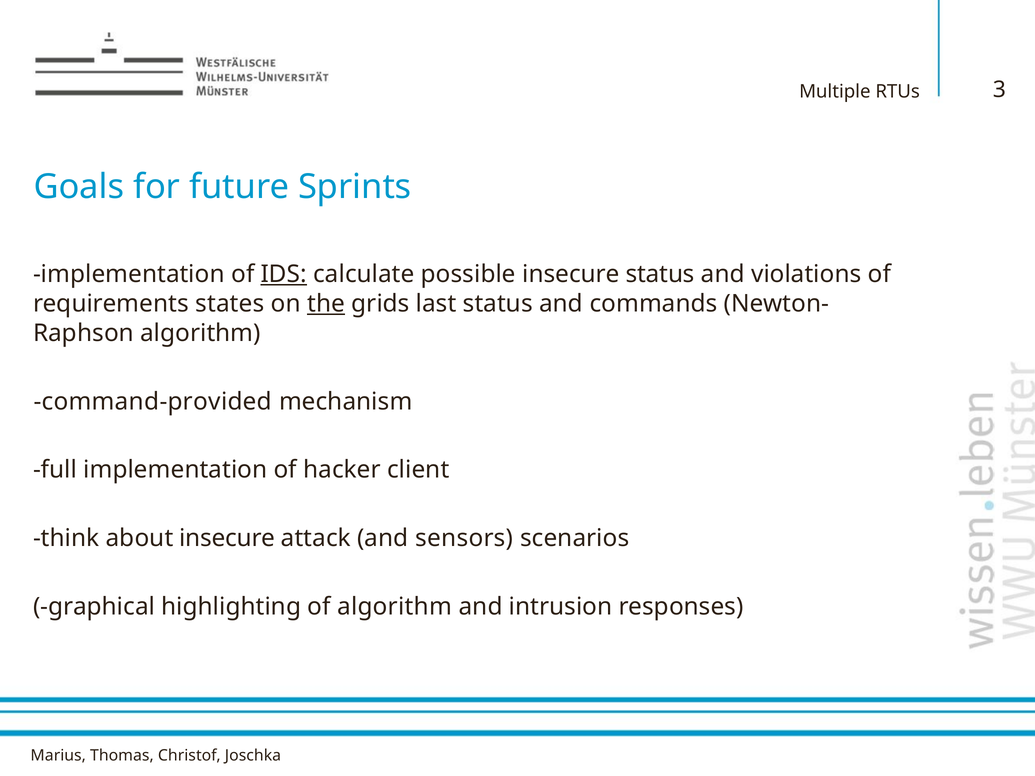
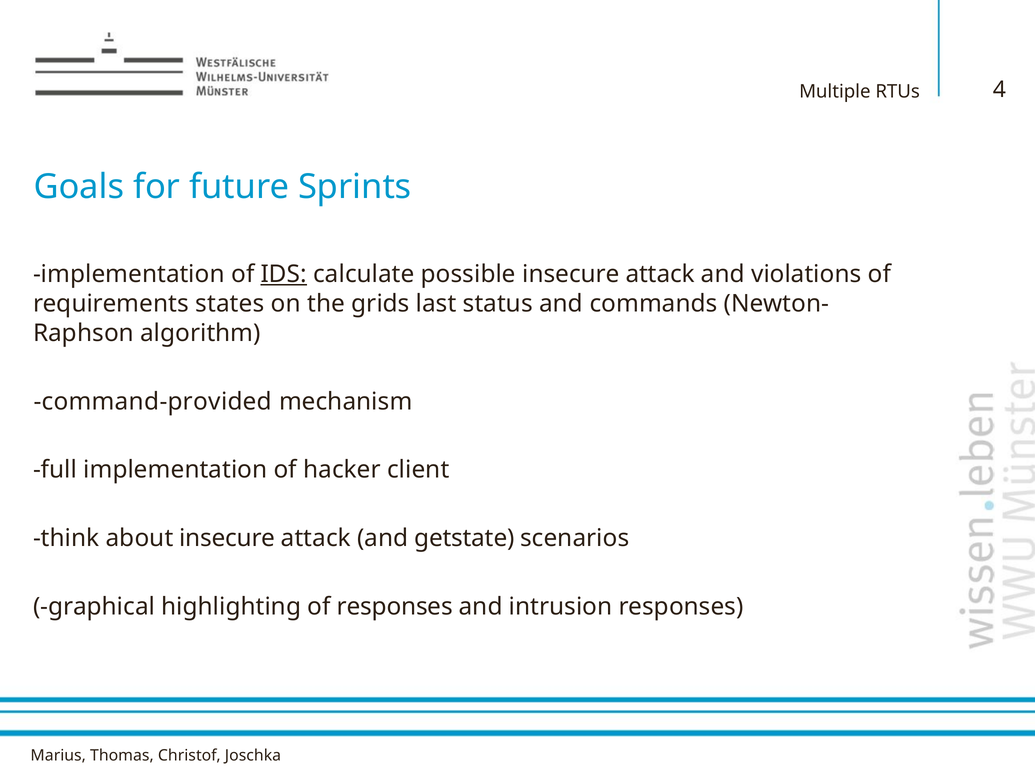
3: 3 -> 4
possible insecure status: status -> attack
the underline: present -> none
sensors: sensors -> getstate
of algorithm: algorithm -> responses
